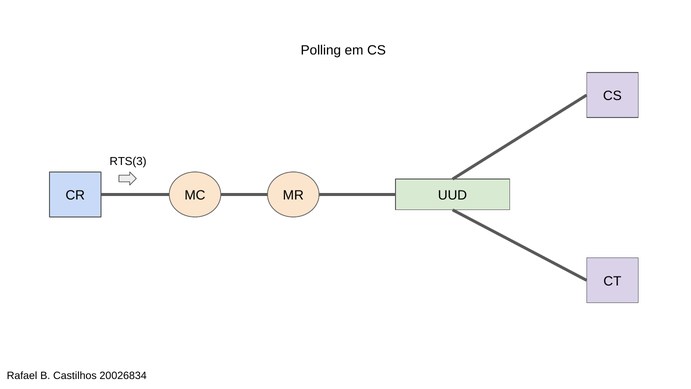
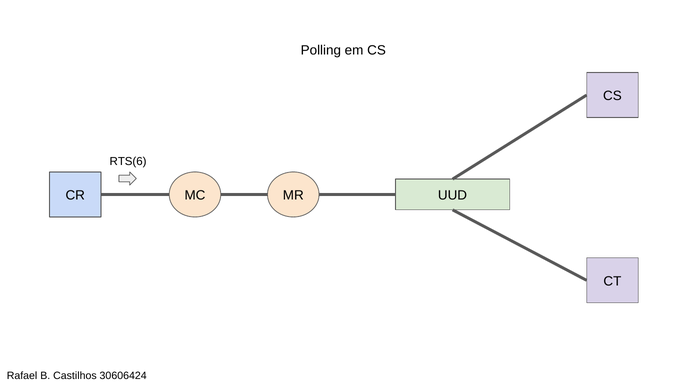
RTS(3: RTS(3 -> RTS(6
20026834: 20026834 -> 30606424
